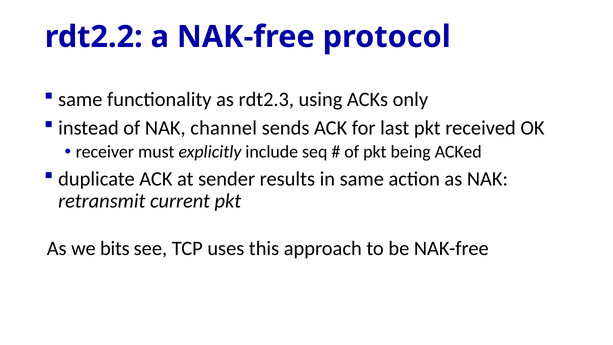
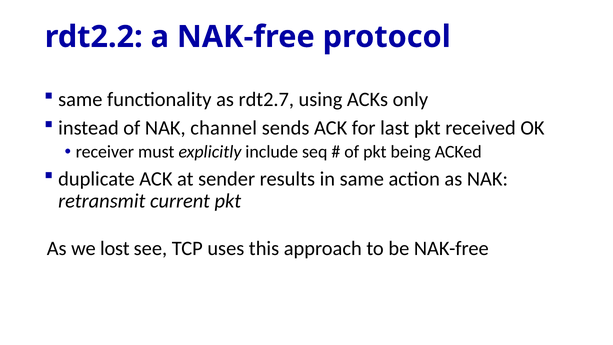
rdt2.3: rdt2.3 -> rdt2.7
bits: bits -> lost
